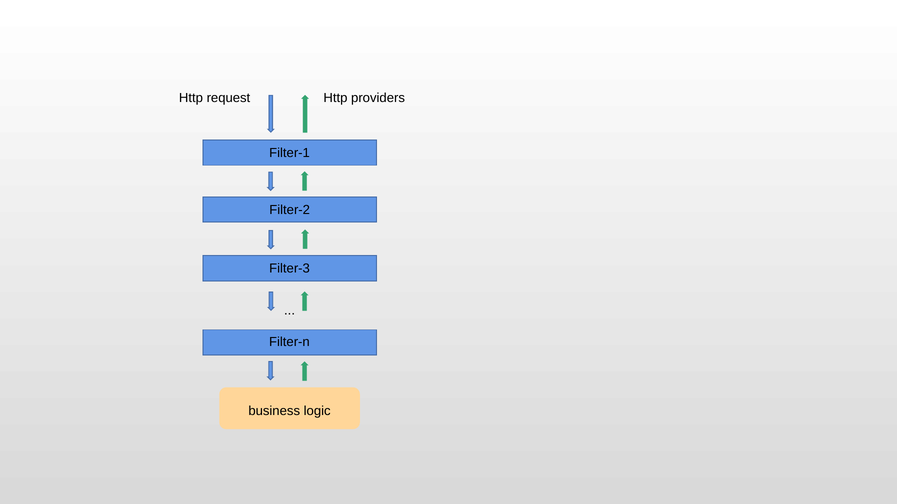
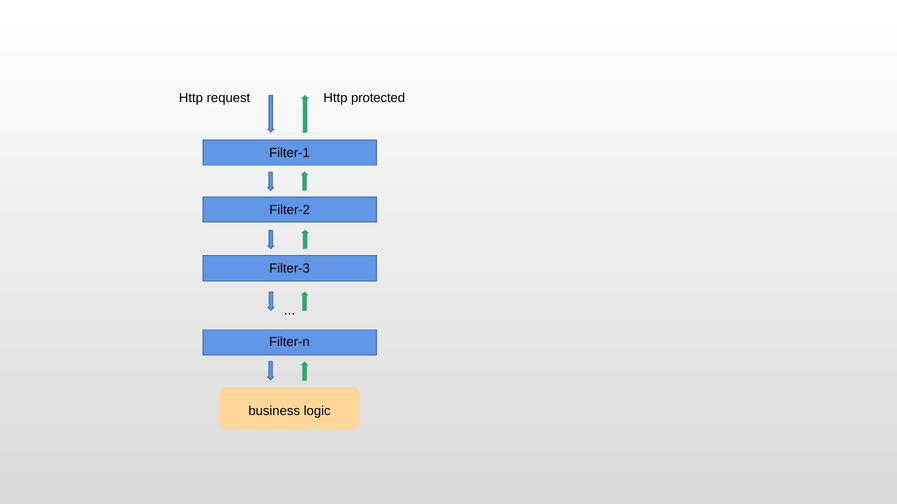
providers: providers -> protected
